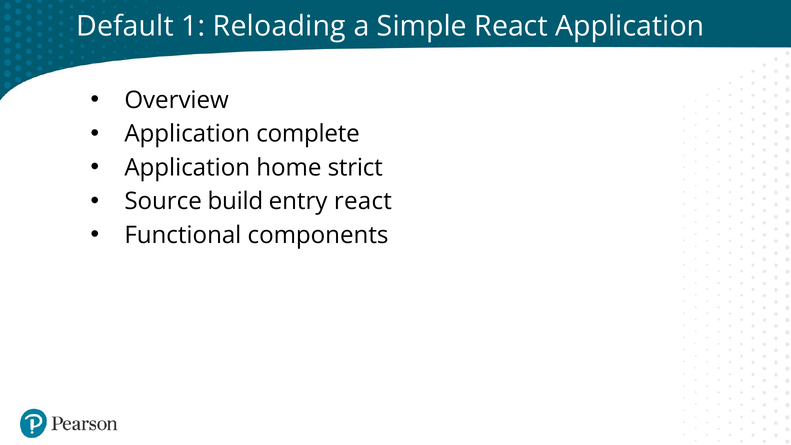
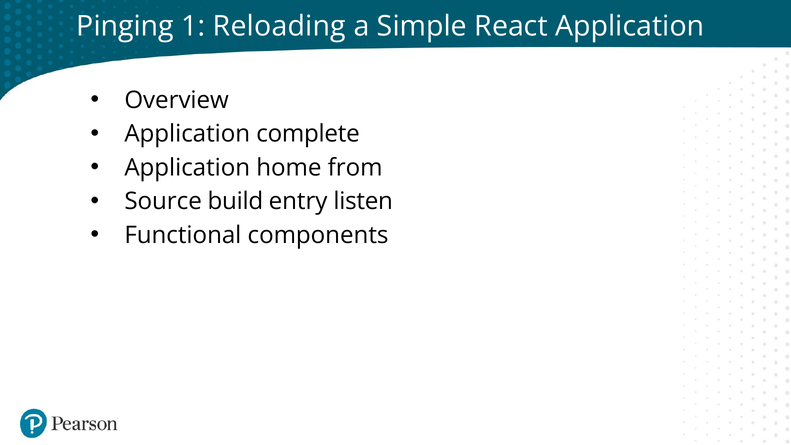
Default: Default -> Pinging
strict: strict -> from
entry react: react -> listen
